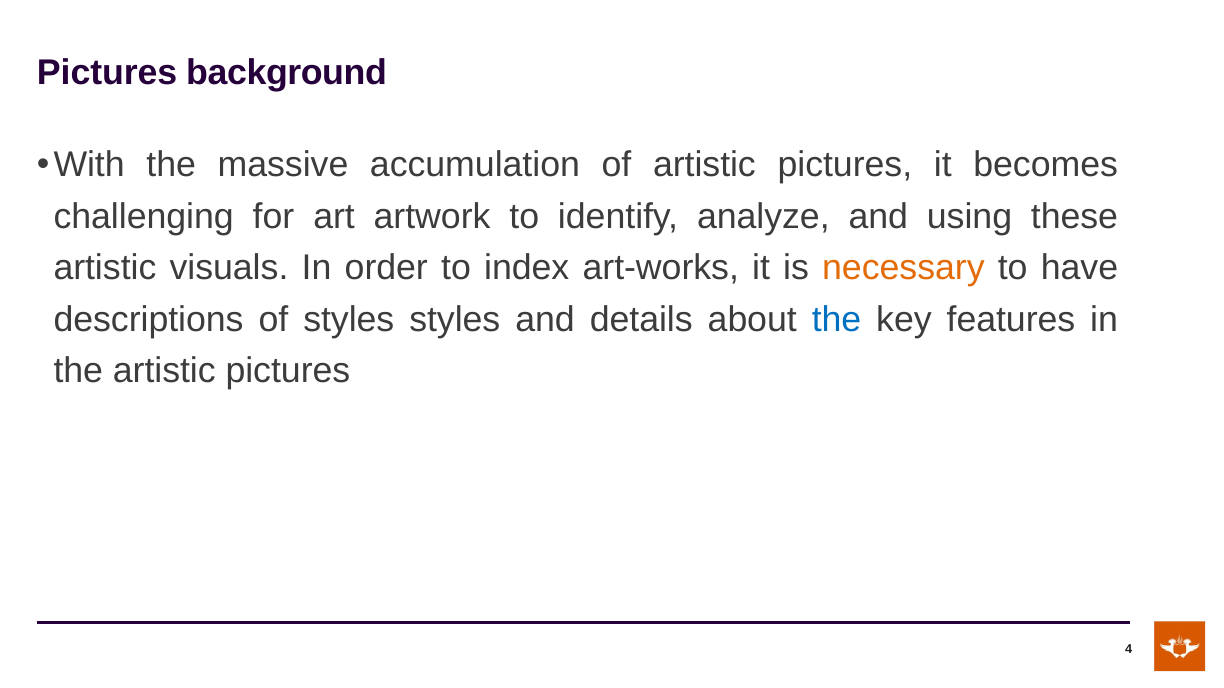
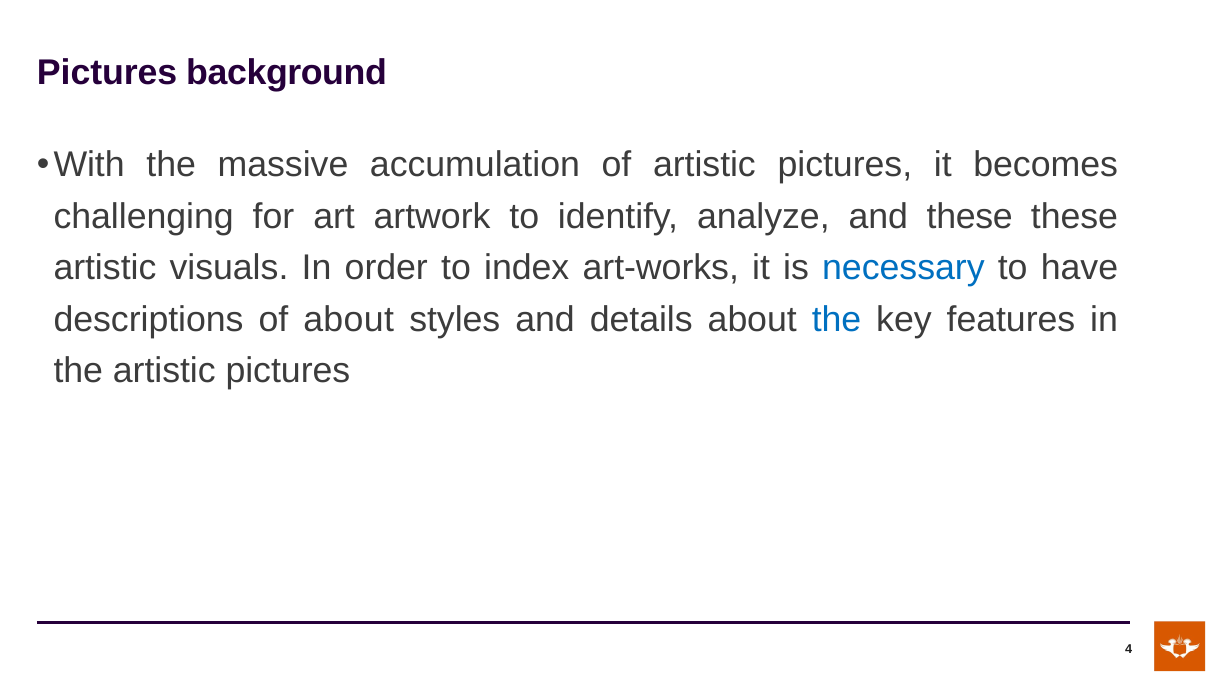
and using: using -> these
necessary colour: orange -> blue
of styles: styles -> about
